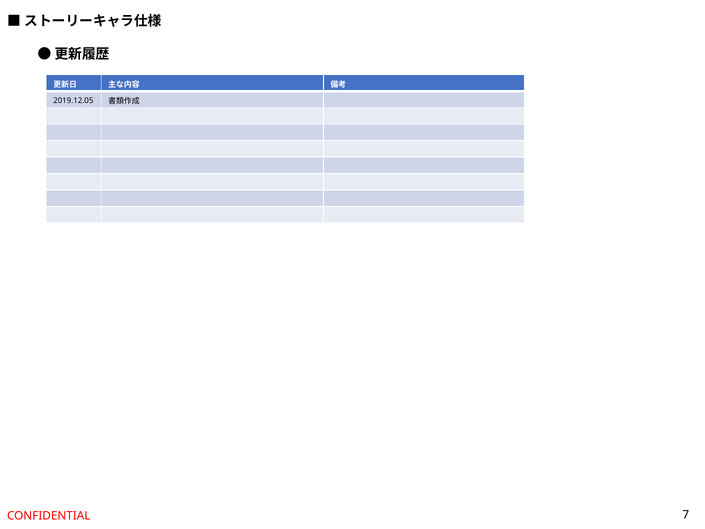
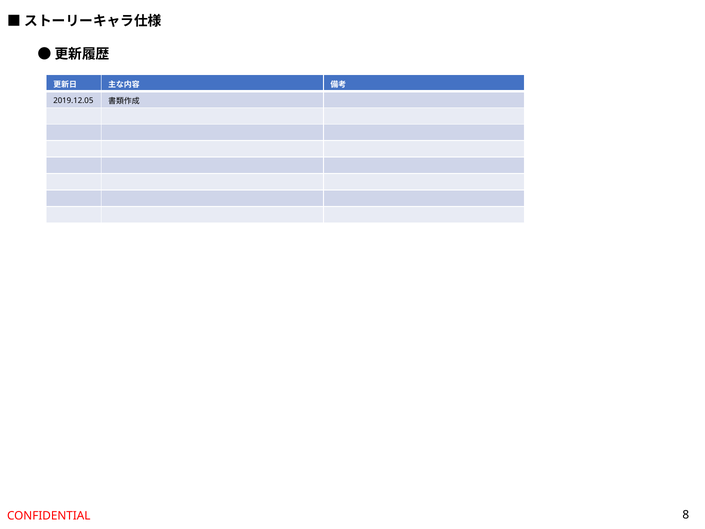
7: 7 -> 8
